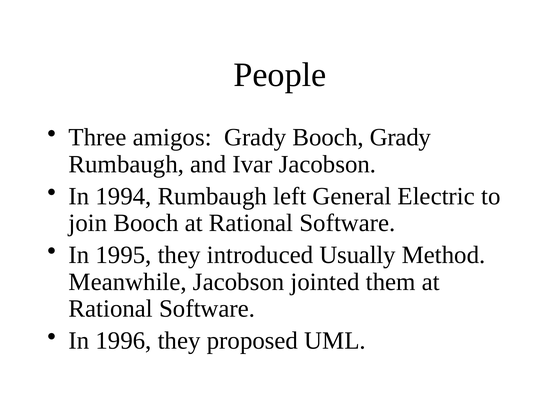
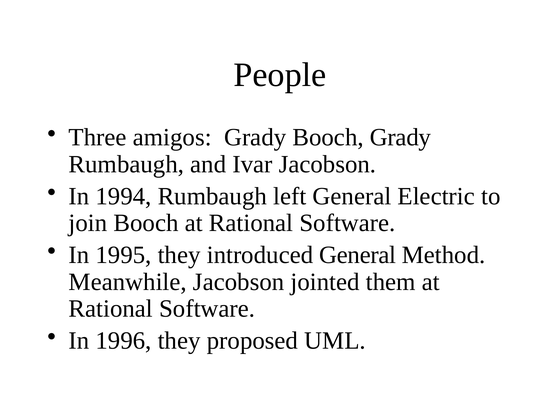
introduced Usually: Usually -> General
